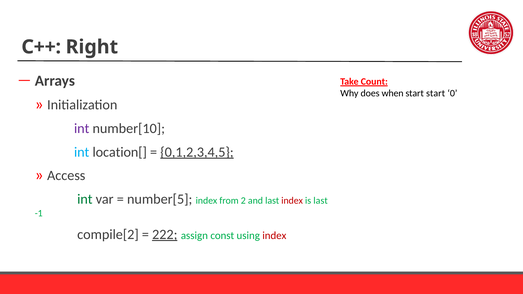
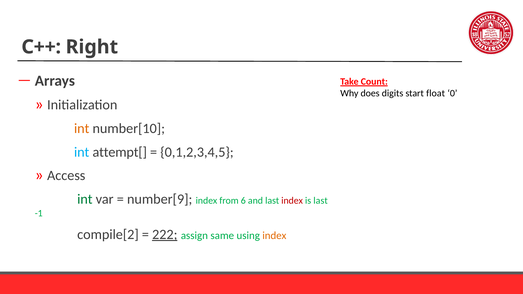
when: when -> digits
start start: start -> float
int at (82, 129) colour: purple -> orange
location[: location[ -> attempt[
0,1,2,3,4,5 underline: present -> none
number[5: number[5 -> number[9
2: 2 -> 6
const: const -> same
index at (274, 236) colour: red -> orange
